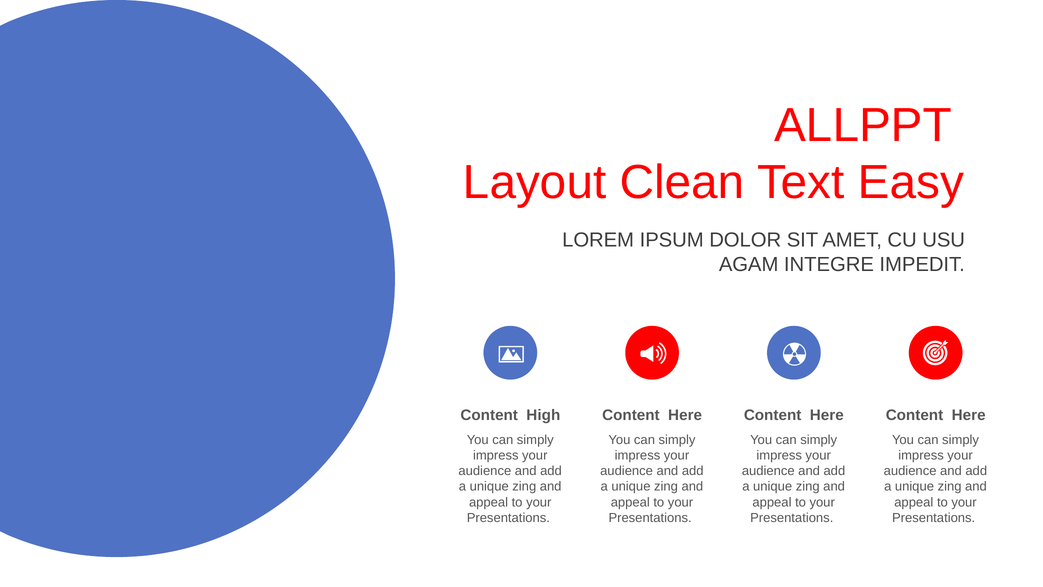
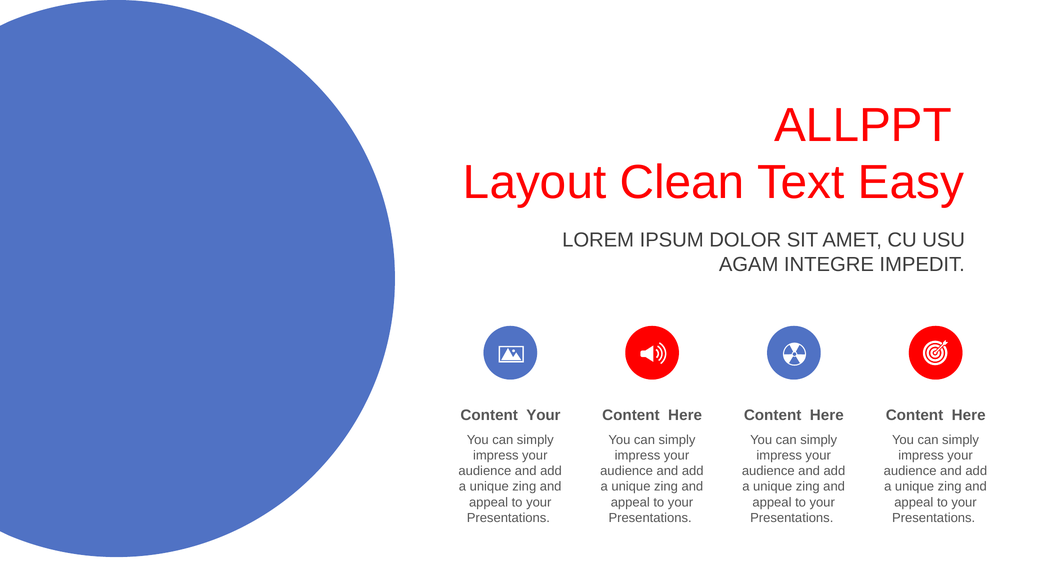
Content High: High -> Your
